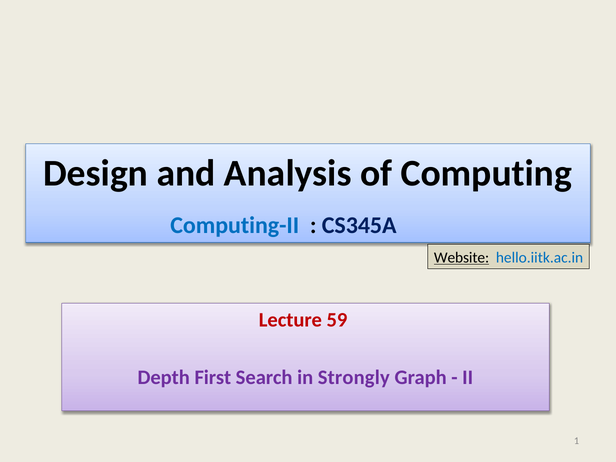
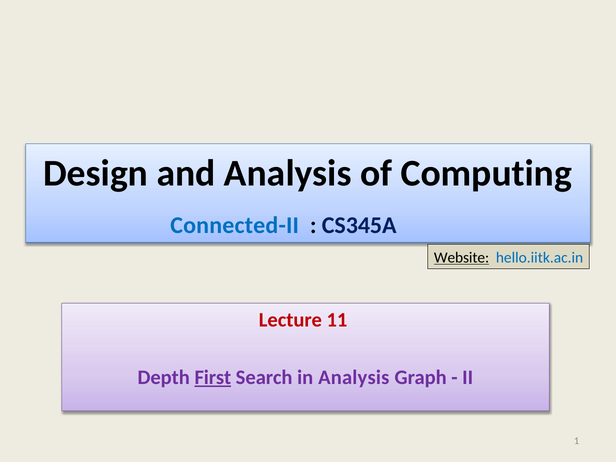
Computing-II: Computing-II -> Connected-II
59: 59 -> 11
First underline: none -> present
in Strongly: Strongly -> Analysis
